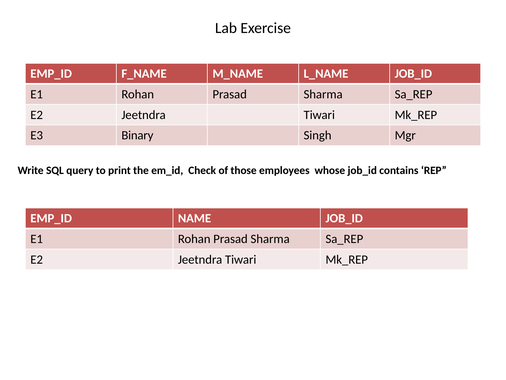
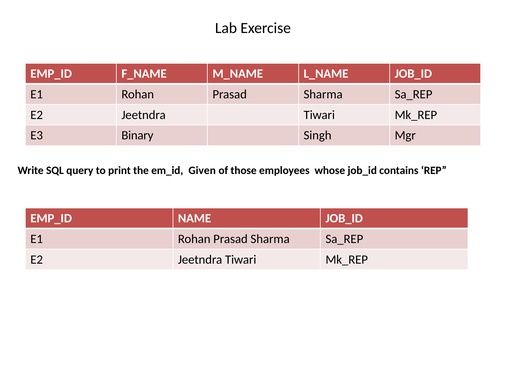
Check: Check -> Given
